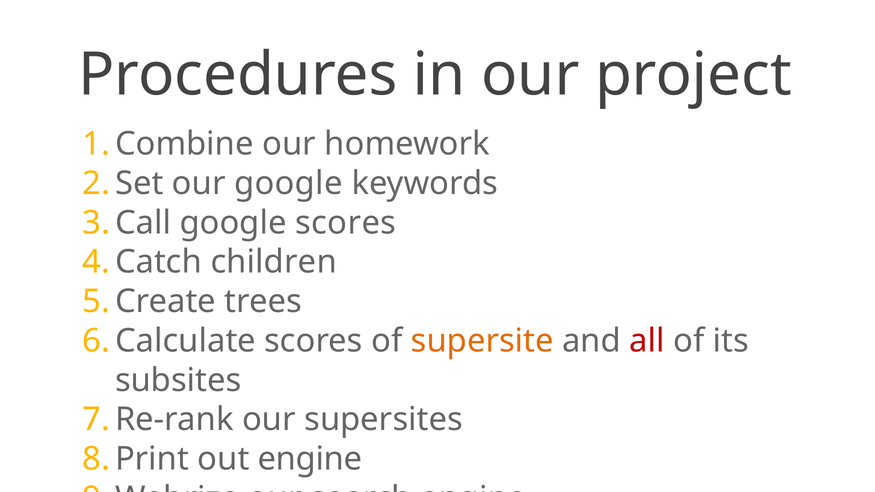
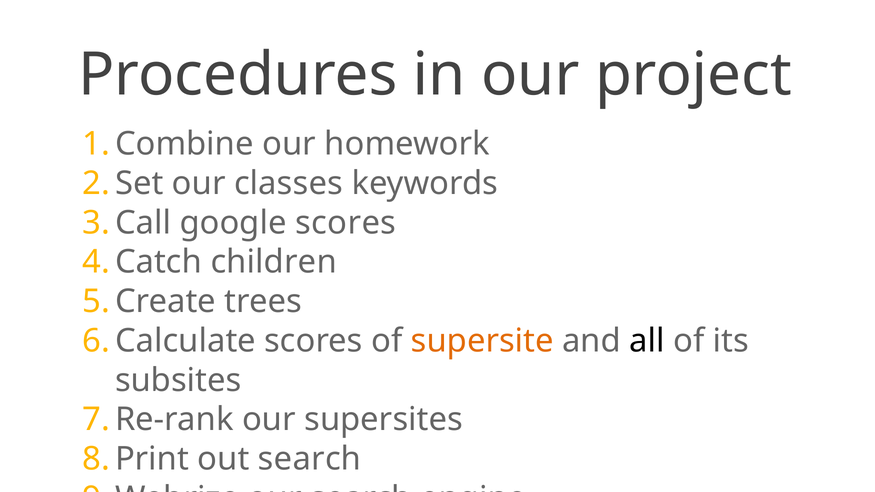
our google: google -> classes
all colour: red -> black
out engine: engine -> search
